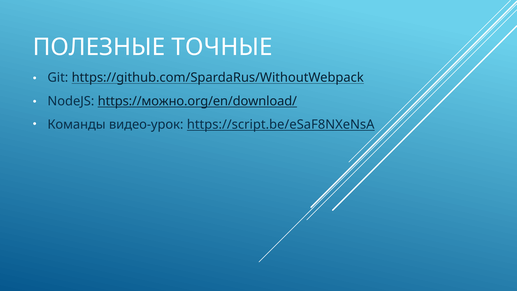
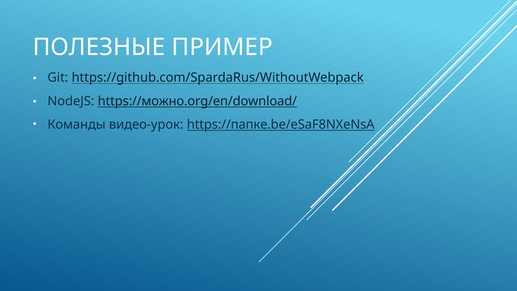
ТОЧНЫЕ: ТОЧНЫЕ -> ПРИМЕР
https://script.be/eSaF8NXeNsA: https://script.be/eSaF8NXeNsA -> https://папке.be/eSaF8NXeNsA
